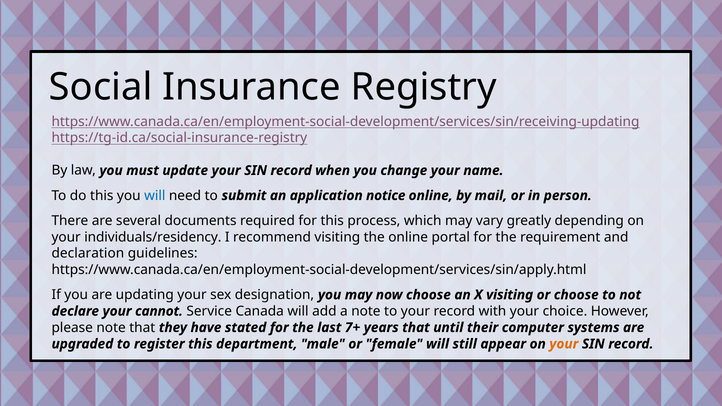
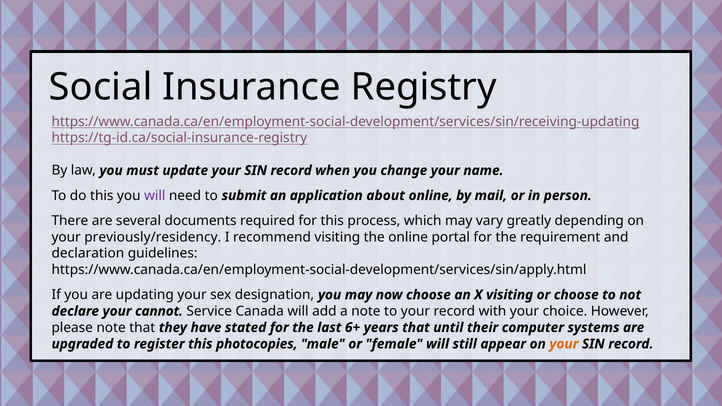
will at (155, 196) colour: blue -> purple
notice: notice -> about
individuals/residency: individuals/residency -> previously/residency
7+: 7+ -> 6+
department: department -> photocopies
